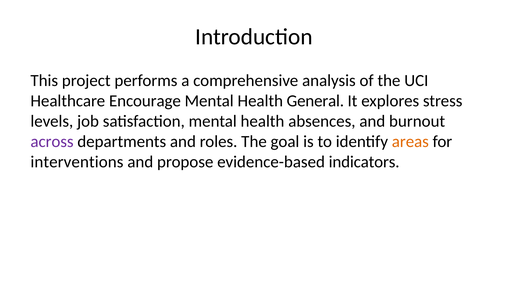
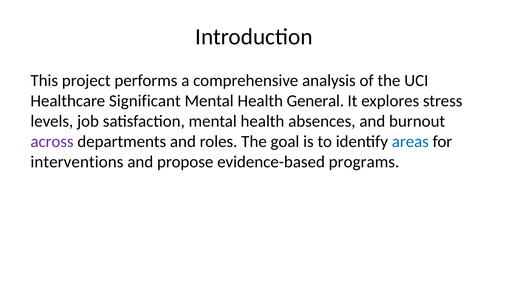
Encourage: Encourage -> Significant
areas colour: orange -> blue
indicators: indicators -> programs
